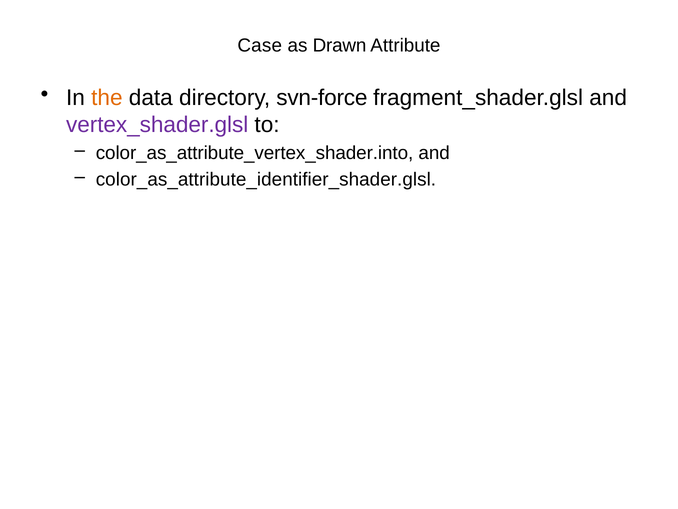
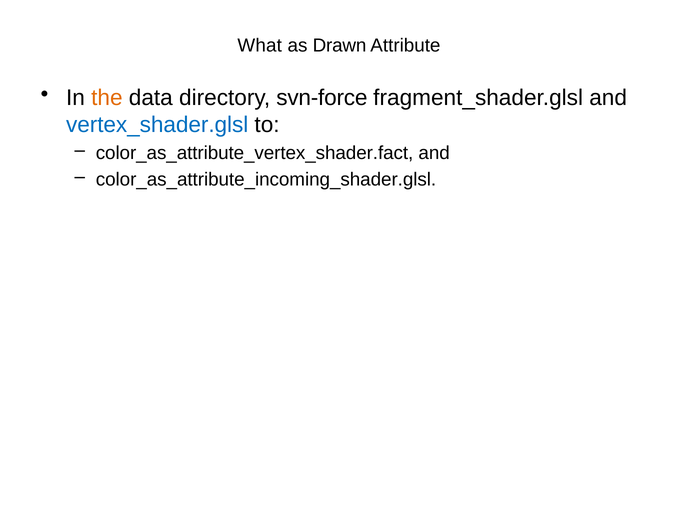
Case: Case -> What
vertex_shader.glsl colour: purple -> blue
color_as_attribute_vertex_shader.into: color_as_attribute_vertex_shader.into -> color_as_attribute_vertex_shader.fact
color_as_attribute_identifier_shader.glsl: color_as_attribute_identifier_shader.glsl -> color_as_attribute_incoming_shader.glsl
